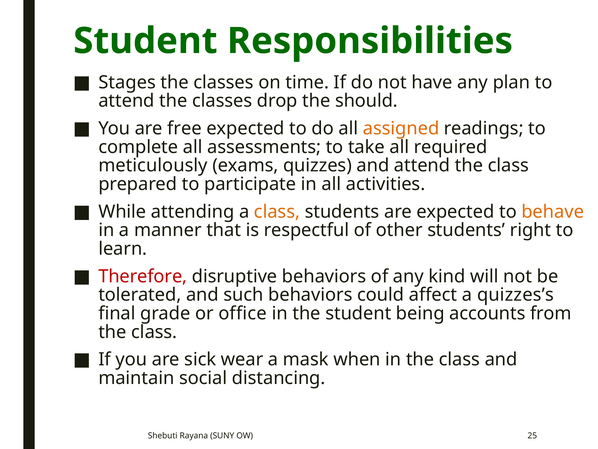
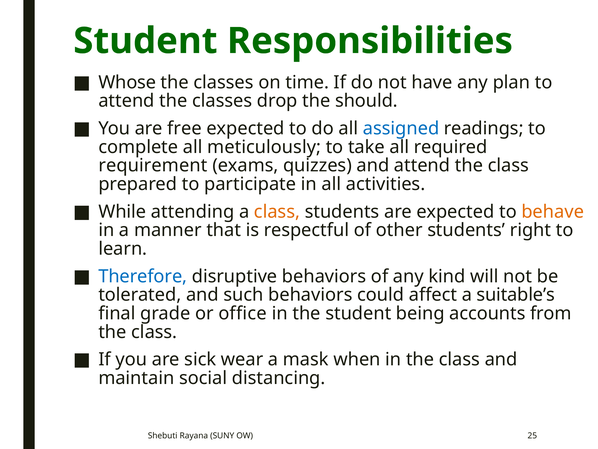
Stages: Stages -> Whose
assigned colour: orange -> blue
assessments: assessments -> meticulously
meticulously: meticulously -> requirement
Therefore colour: red -> blue
quizzes’s: quizzes’s -> suitable’s
